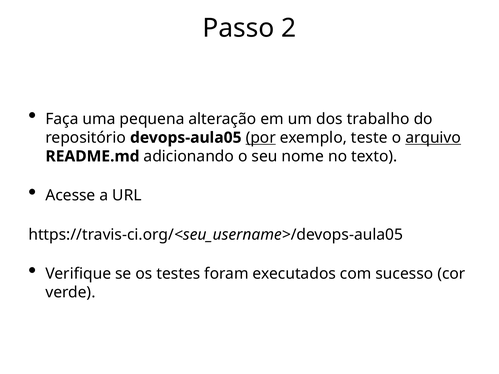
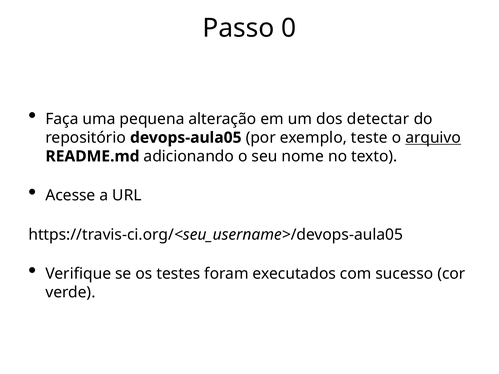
2: 2 -> 0
trabalho: trabalho -> detectar
por underline: present -> none
